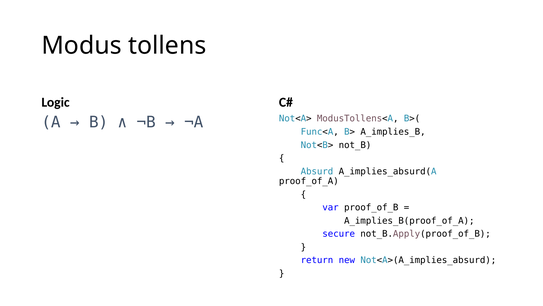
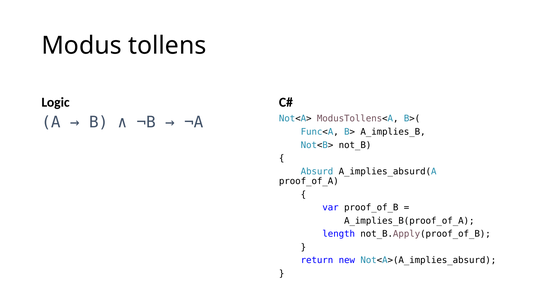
secure: secure -> length
